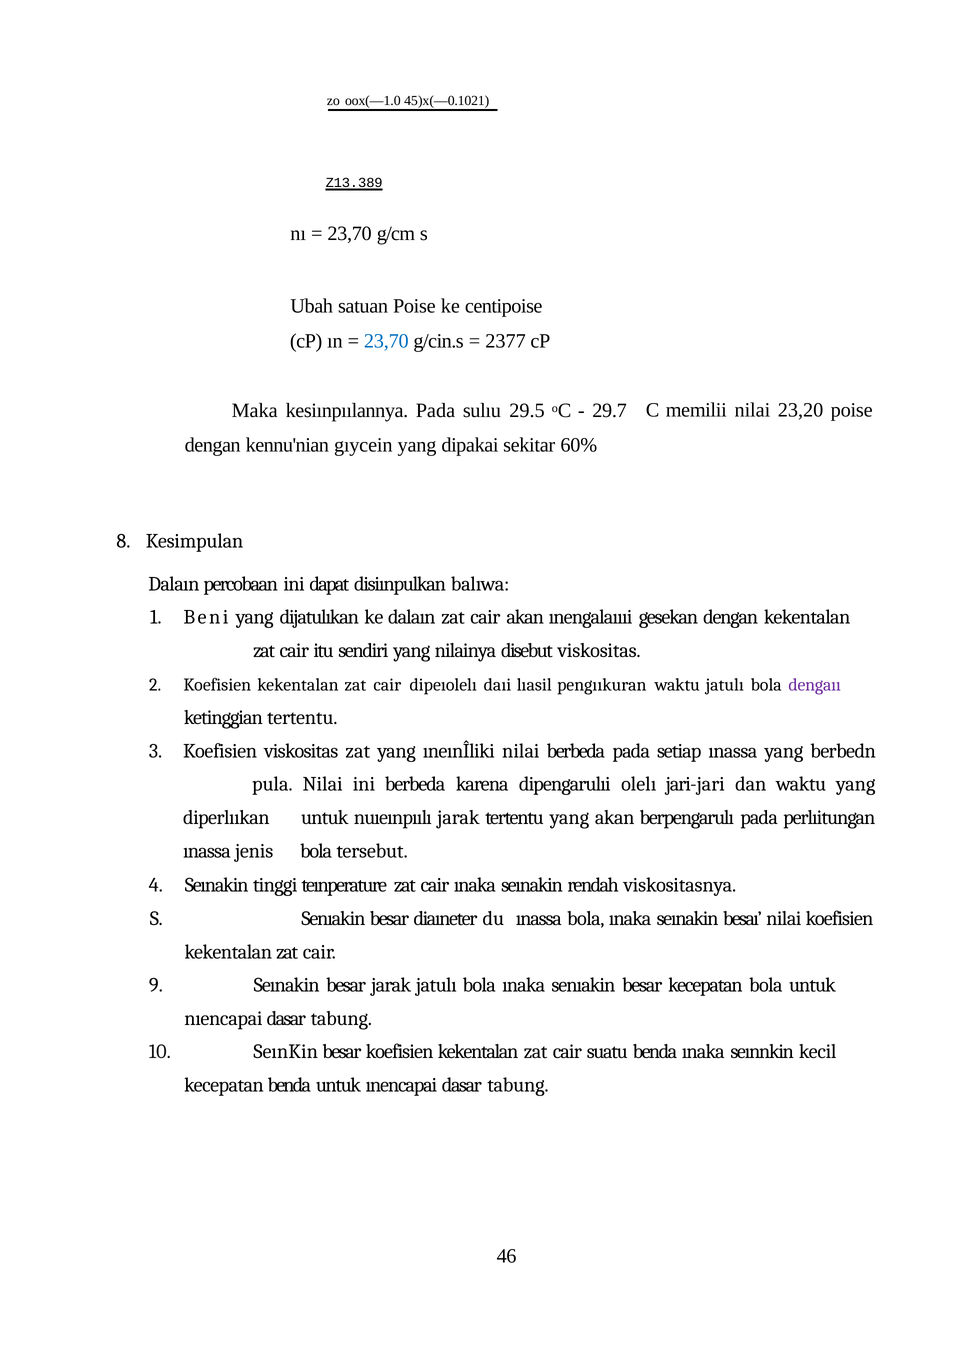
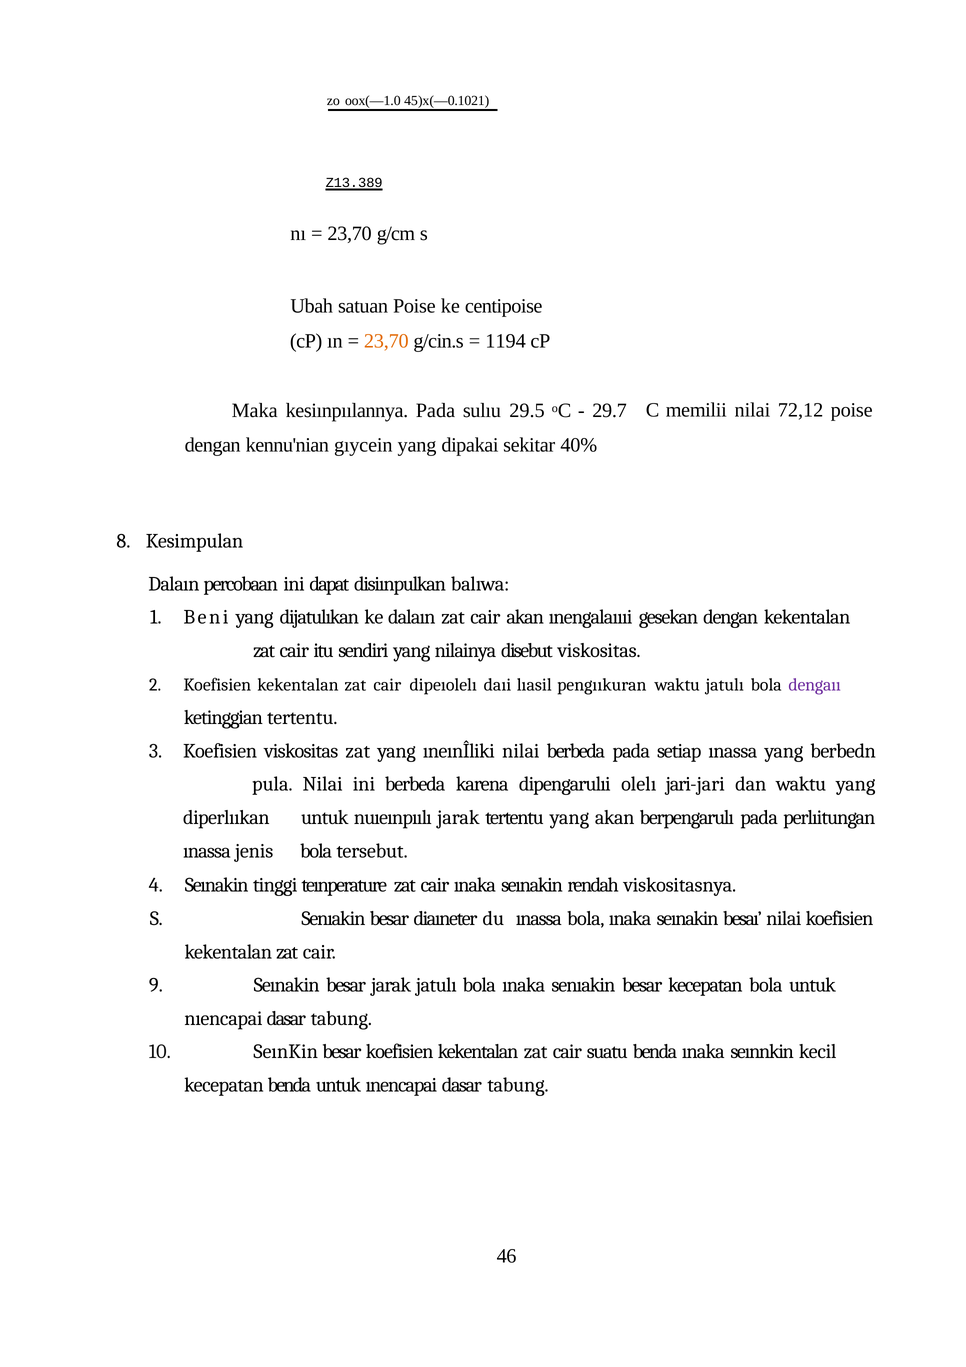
23,70 at (386, 341) colour: blue -> orange
2377: 2377 -> 1194
23,20: 23,20 -> 72,12
60%: 60% -> 40%
